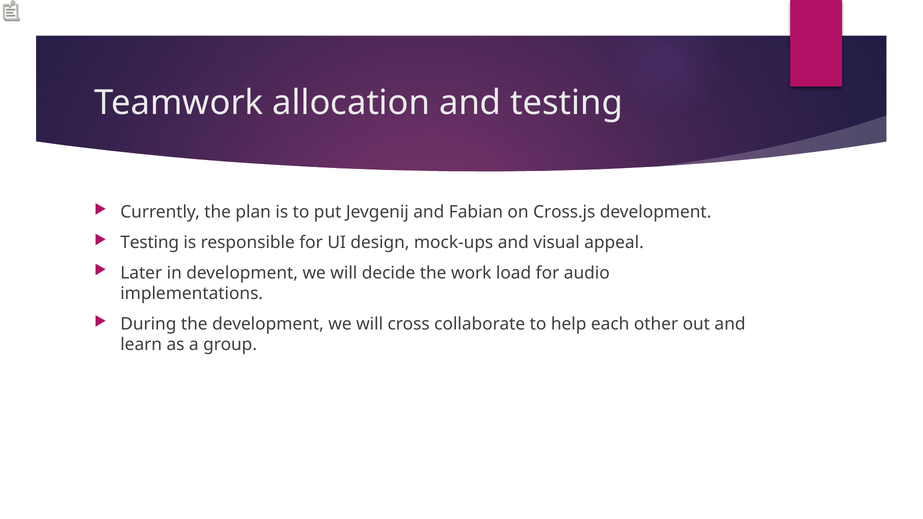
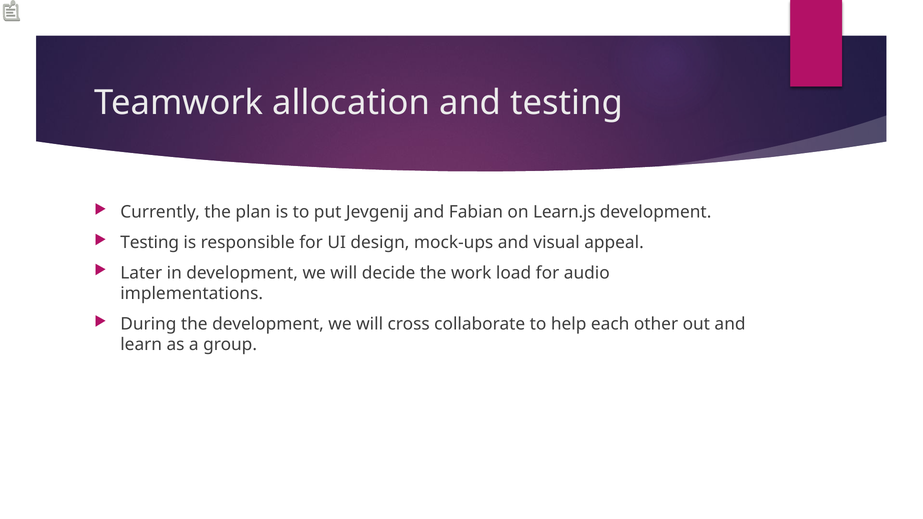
Cross.js: Cross.js -> Learn.js
